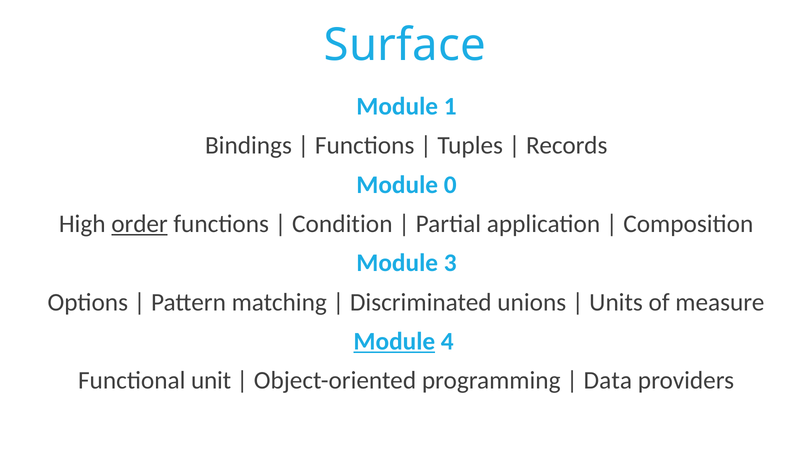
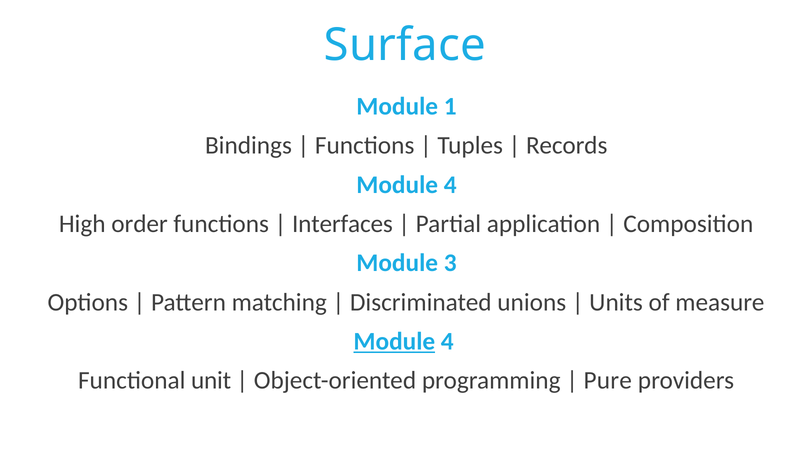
0 at (450, 184): 0 -> 4
order underline: present -> none
Condition: Condition -> Interfaces
Data: Data -> Pure
